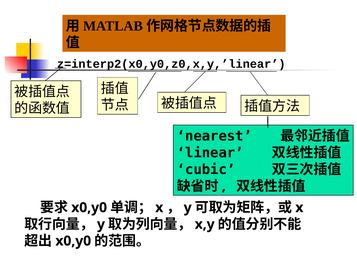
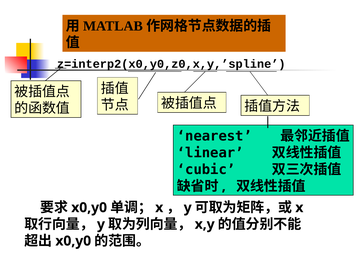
z=interp2(x0,y0,z0,x,y,’linear: z=interp2(x0,y0,z0,x,y,’linear -> z=interp2(x0,y0,z0,x,y,’spline
